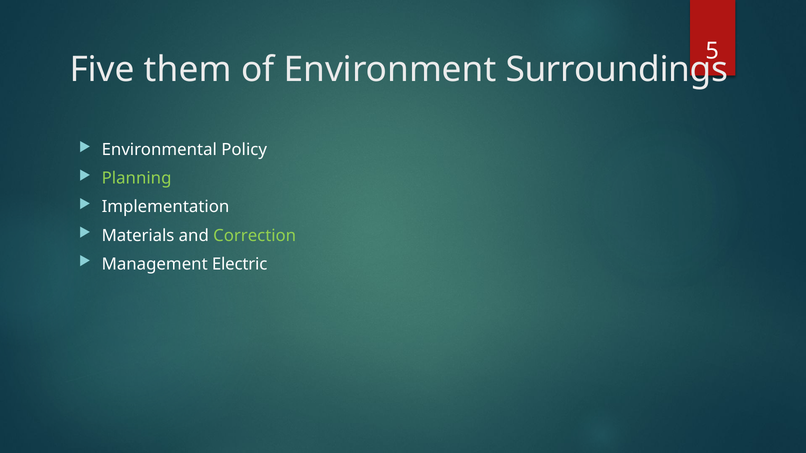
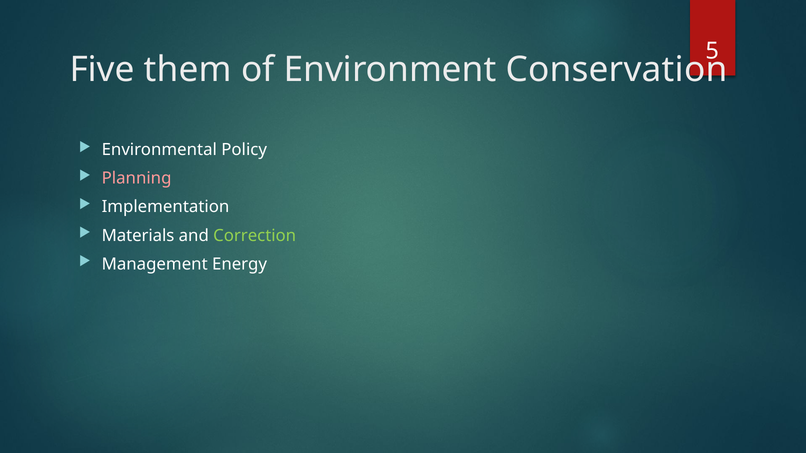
Surroundings: Surroundings -> Conservation
Planning colour: light green -> pink
Electric: Electric -> Energy
